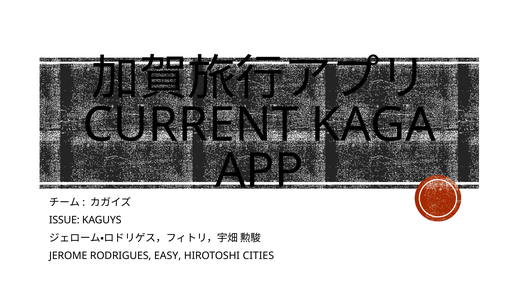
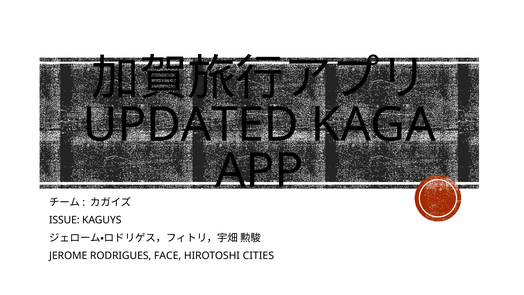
CURRENT: CURRENT -> UPDATED
EASY: EASY -> FACE
